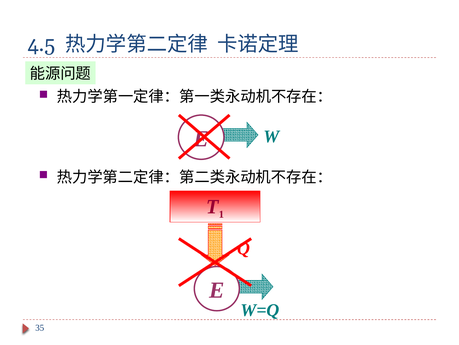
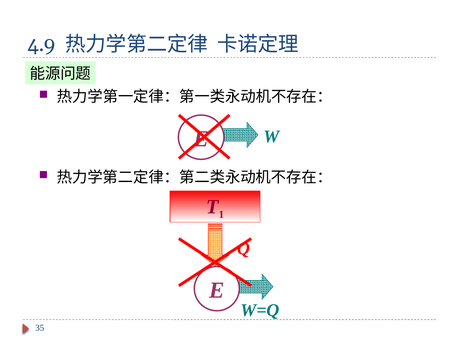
4.5: 4.5 -> 4.9
